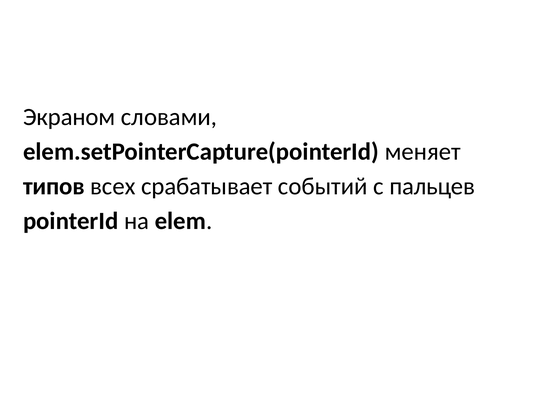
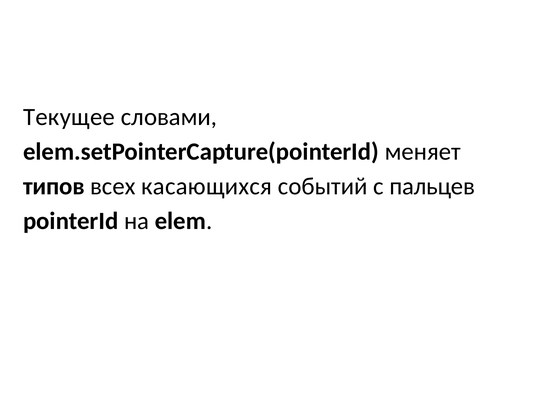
Экраном: Экраном -> Текущее
срабатывает: срабатывает -> касающихся
